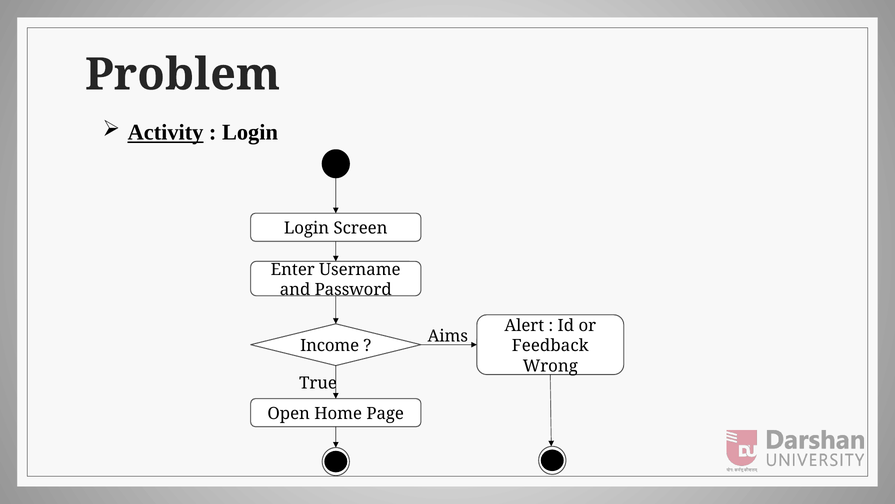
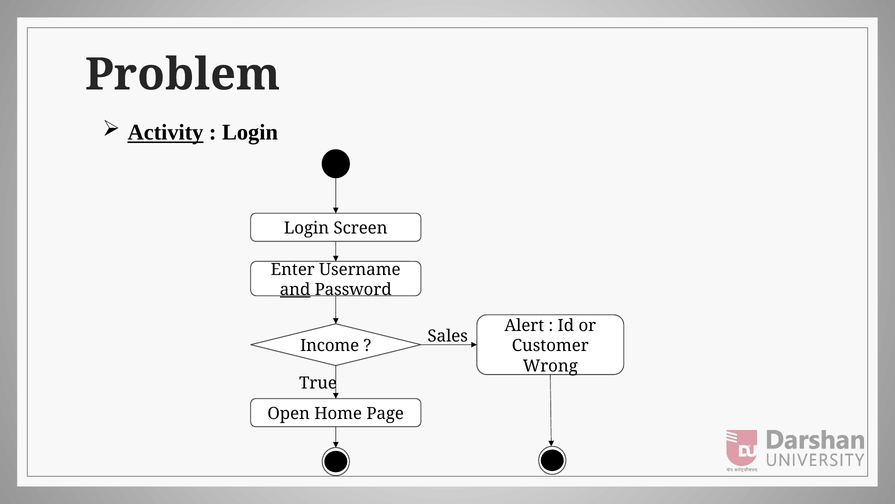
and underline: none -> present
Aims: Aims -> Sales
Feedback: Feedback -> Customer
